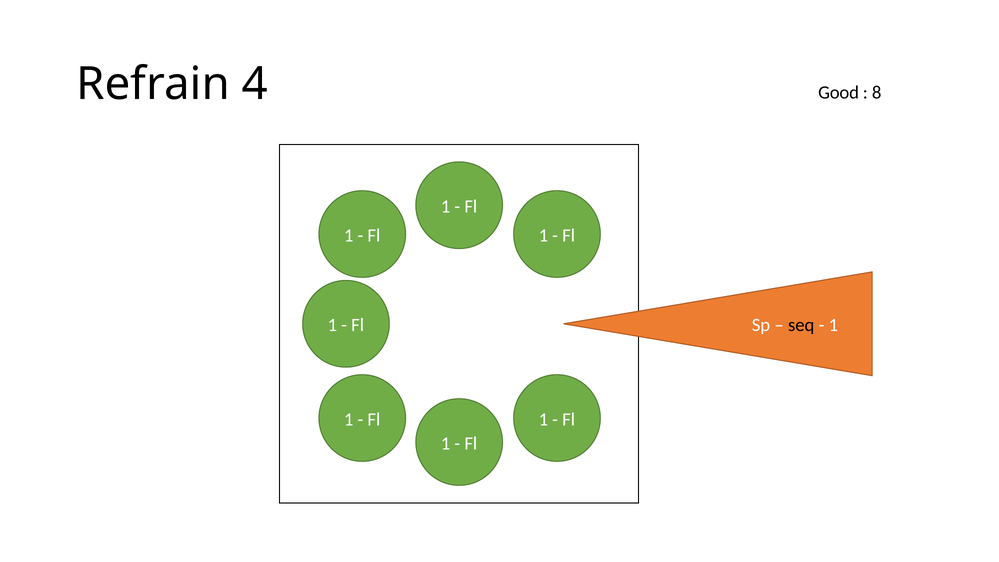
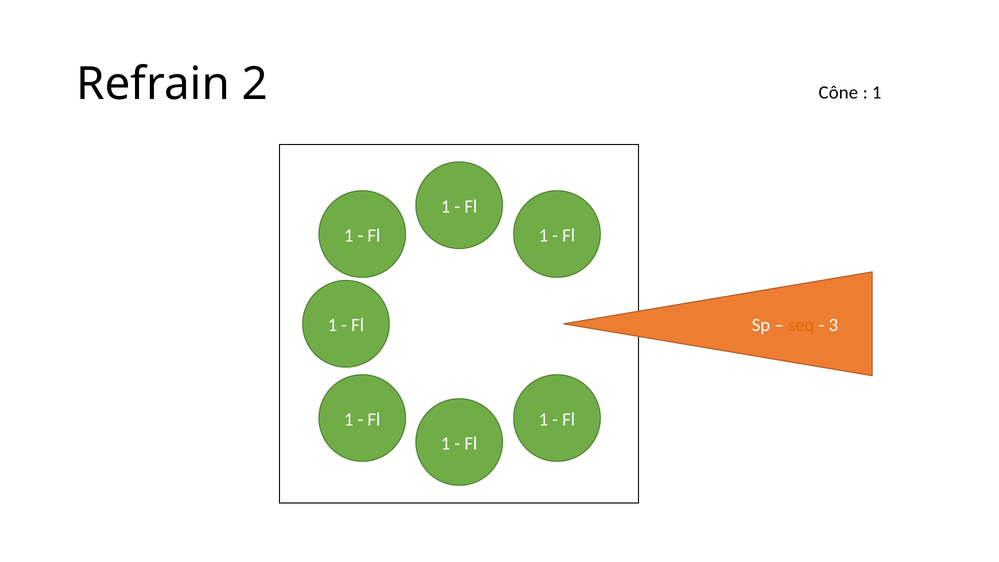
4: 4 -> 2
Good: Good -> Cône
8 at (877, 92): 8 -> 1
seq colour: black -> orange
1 at (833, 325): 1 -> 3
